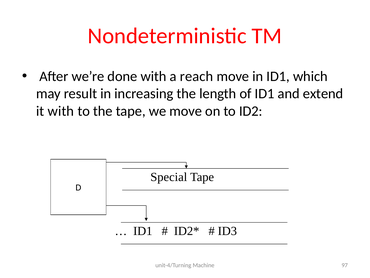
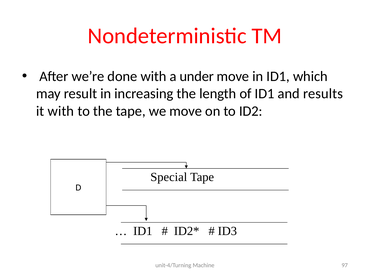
reach: reach -> under
extend: extend -> results
